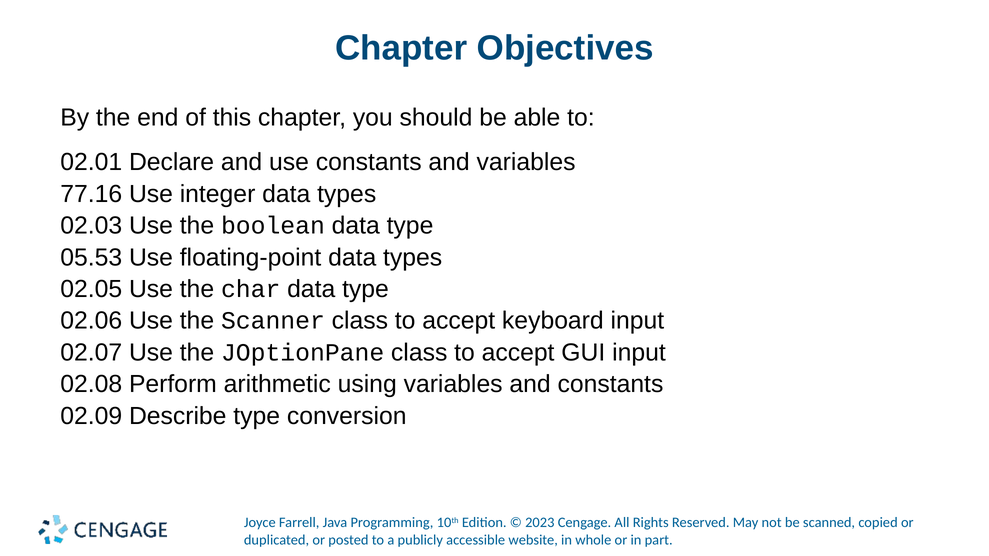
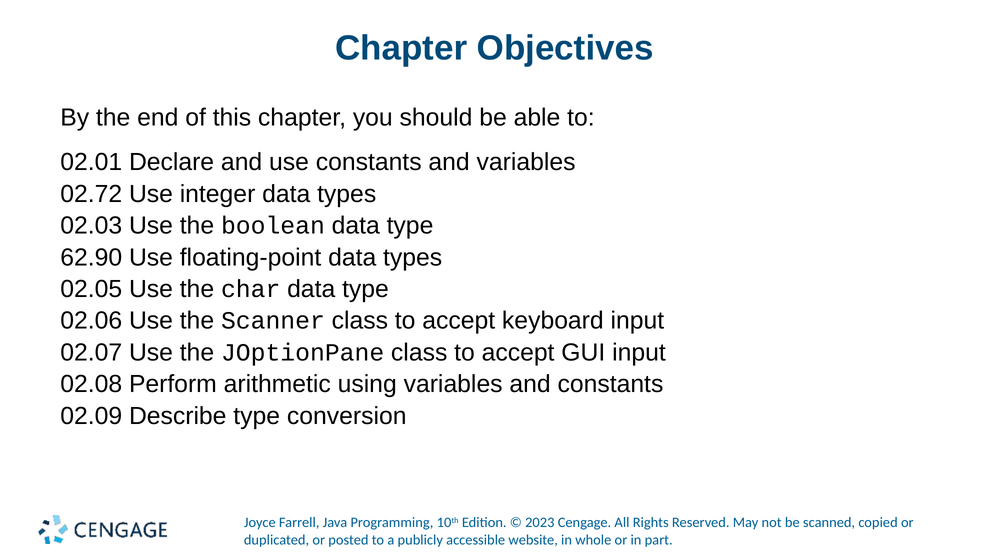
77.16: 77.16 -> 02.72
05.53: 05.53 -> 62.90
